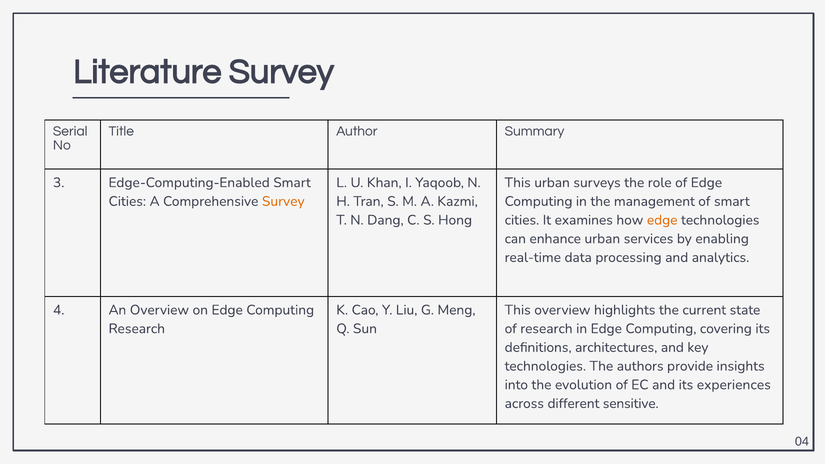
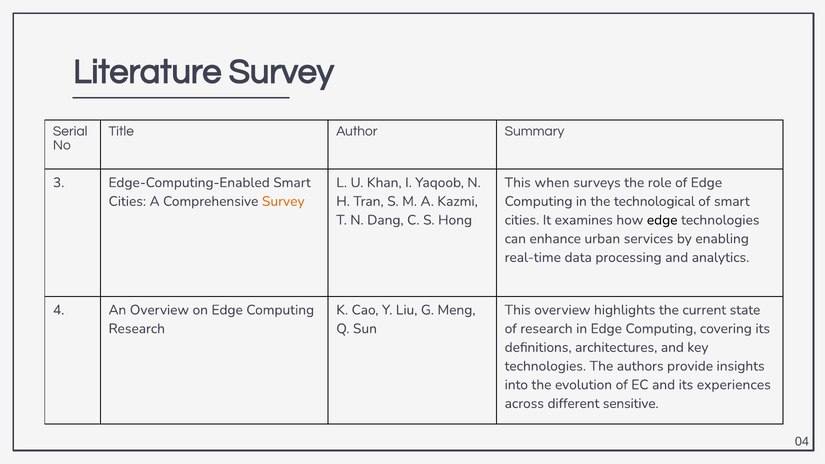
This urban: urban -> when
management: management -> technological
edge at (662, 220) colour: orange -> black
